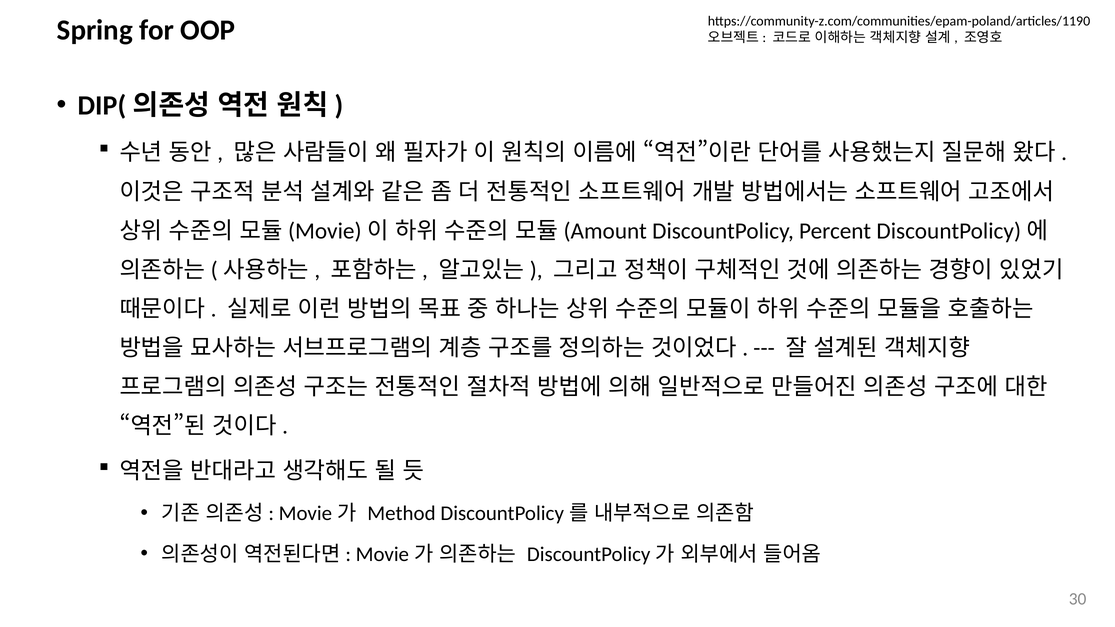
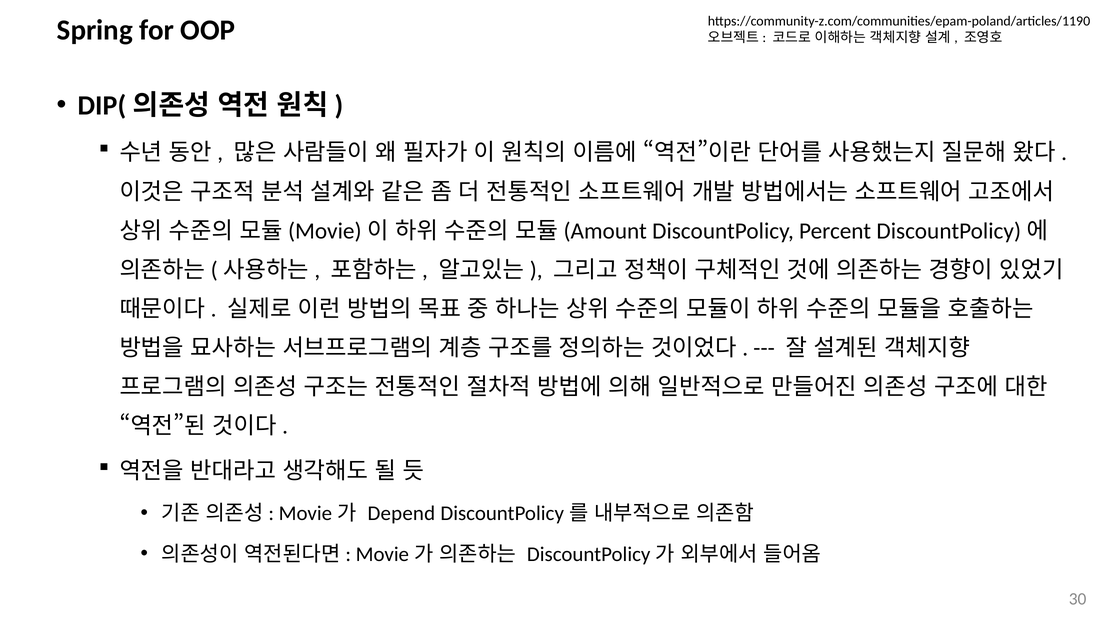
Method: Method -> Depend
